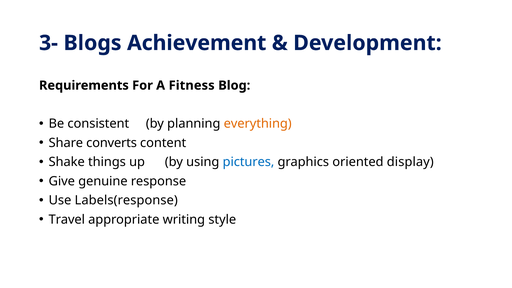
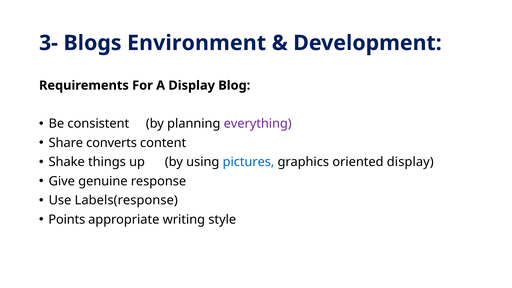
Achievement: Achievement -> Environment
A Fitness: Fitness -> Display
everything colour: orange -> purple
Travel: Travel -> Points
